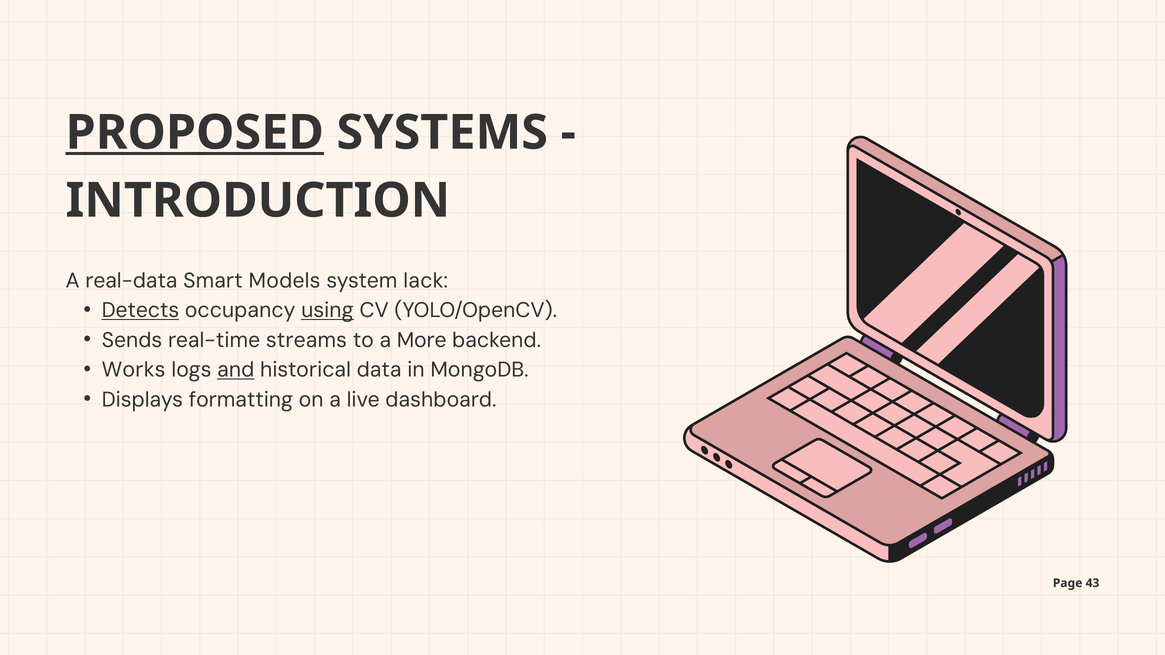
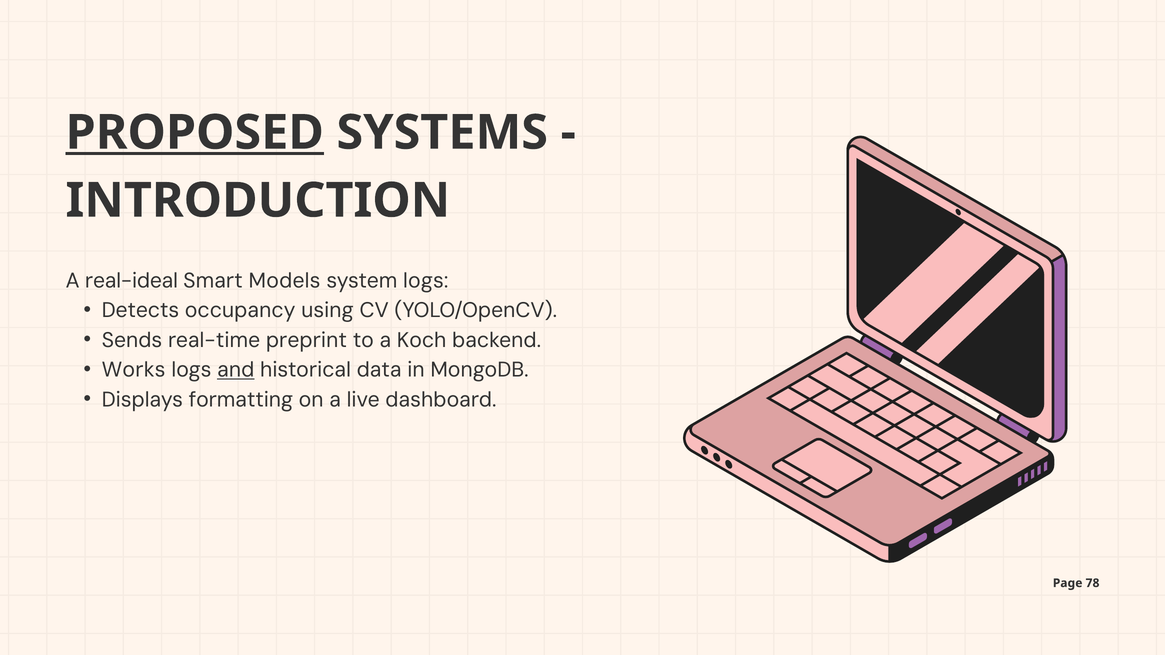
real-data: real-data -> real-ideal
system lack: lack -> logs
Detects underline: present -> none
using underline: present -> none
streams: streams -> preprint
More: More -> Koch
43: 43 -> 78
